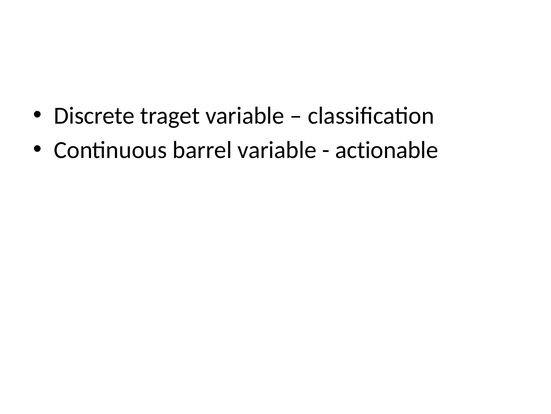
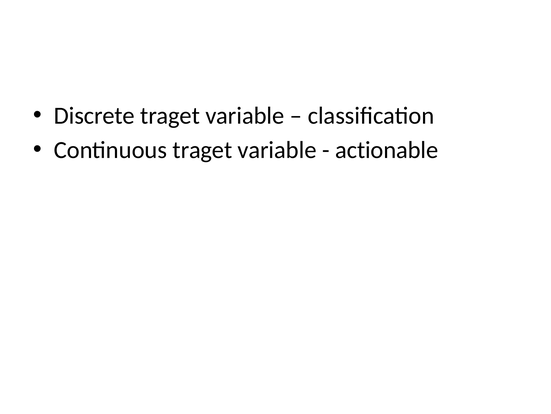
Continuous barrel: barrel -> traget
